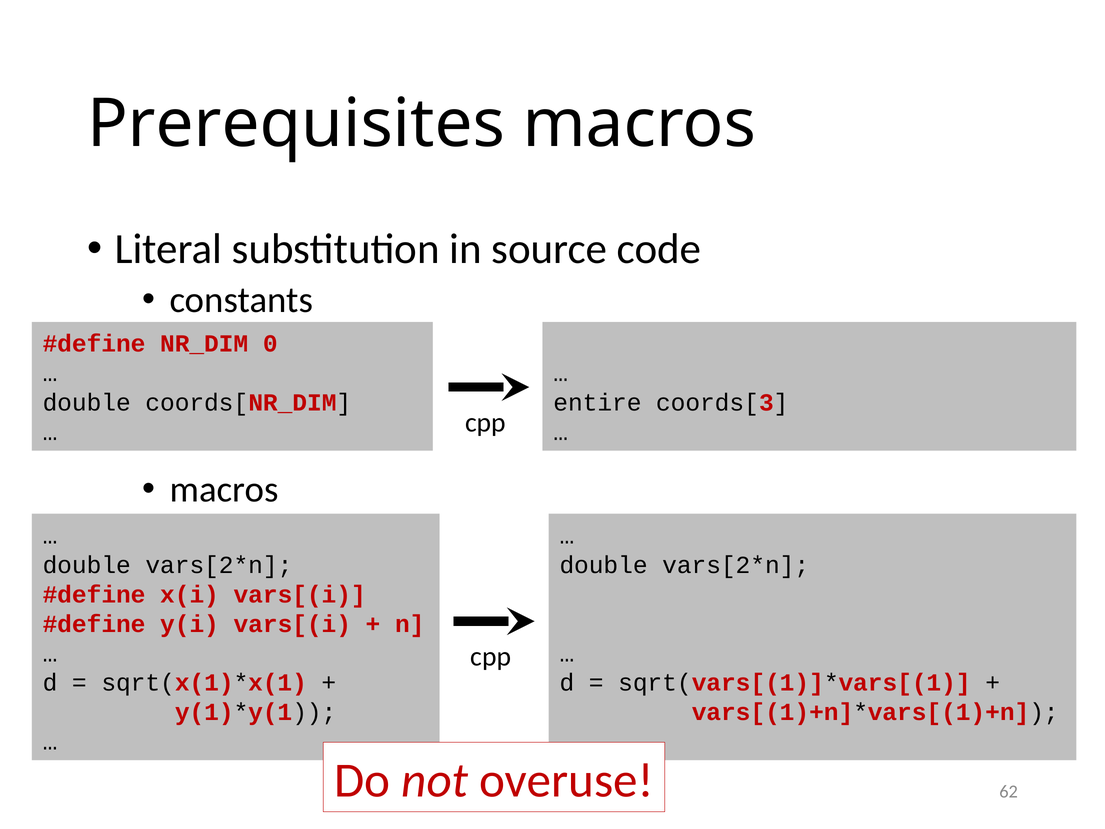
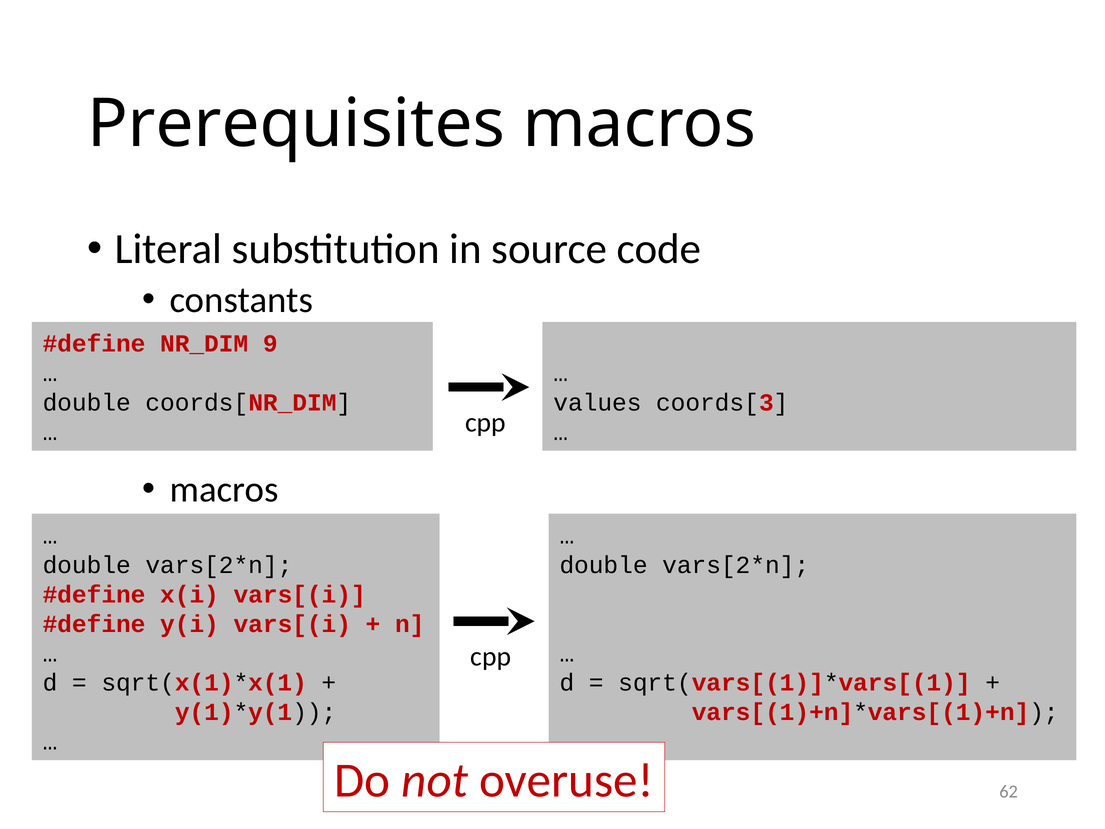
0: 0 -> 9
entire: entire -> values
